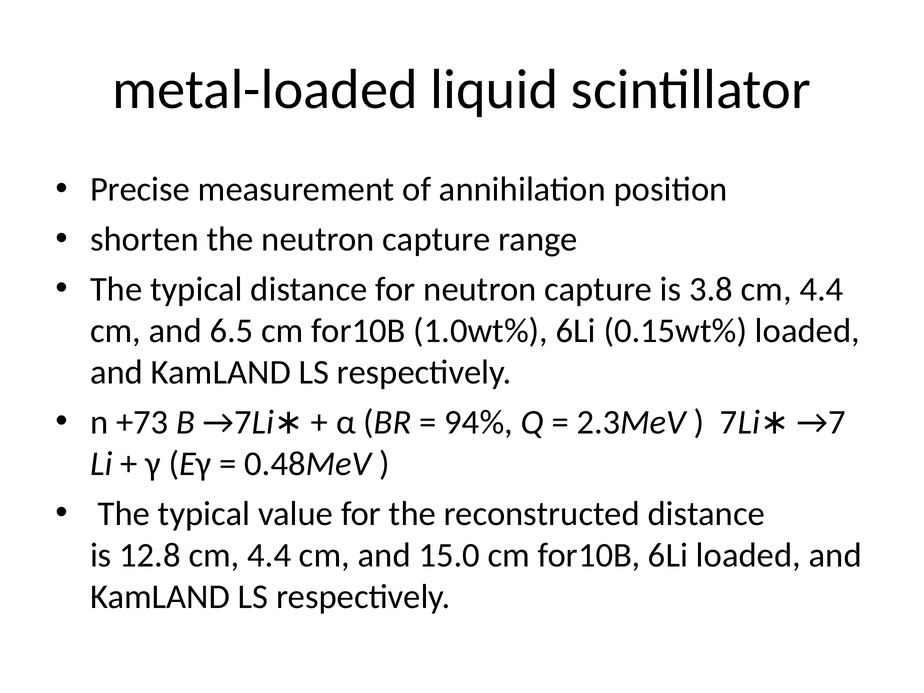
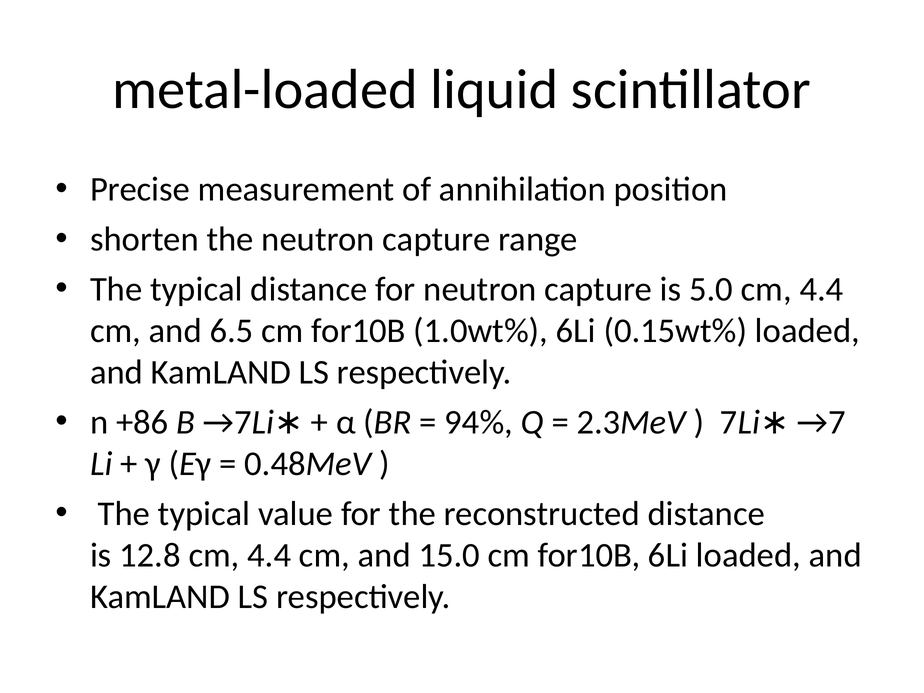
3.8: 3.8 -> 5.0
+73: +73 -> +86
